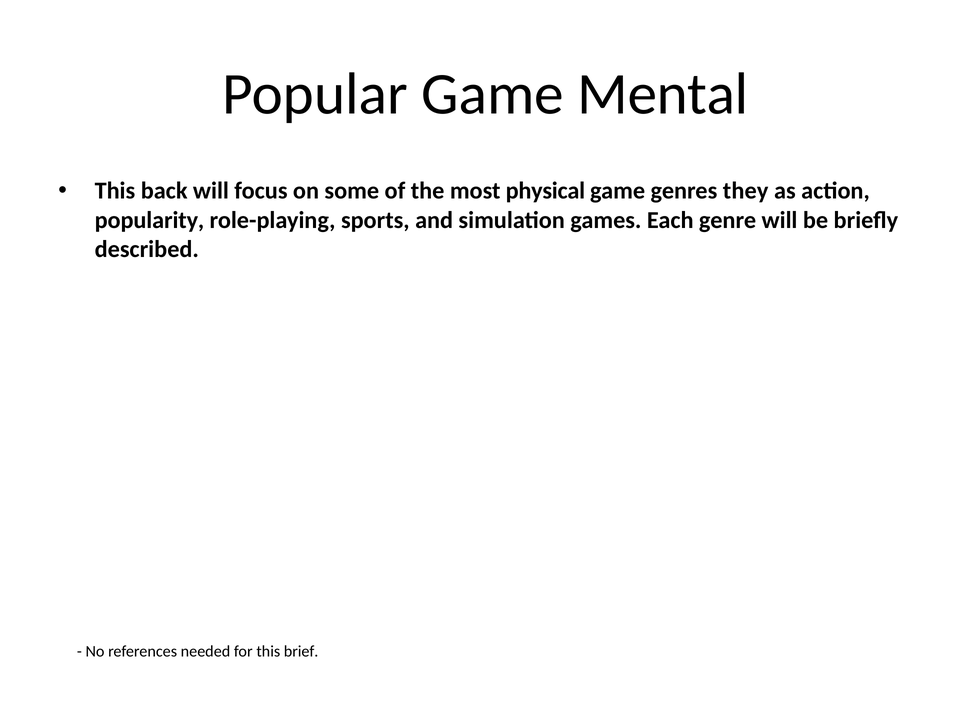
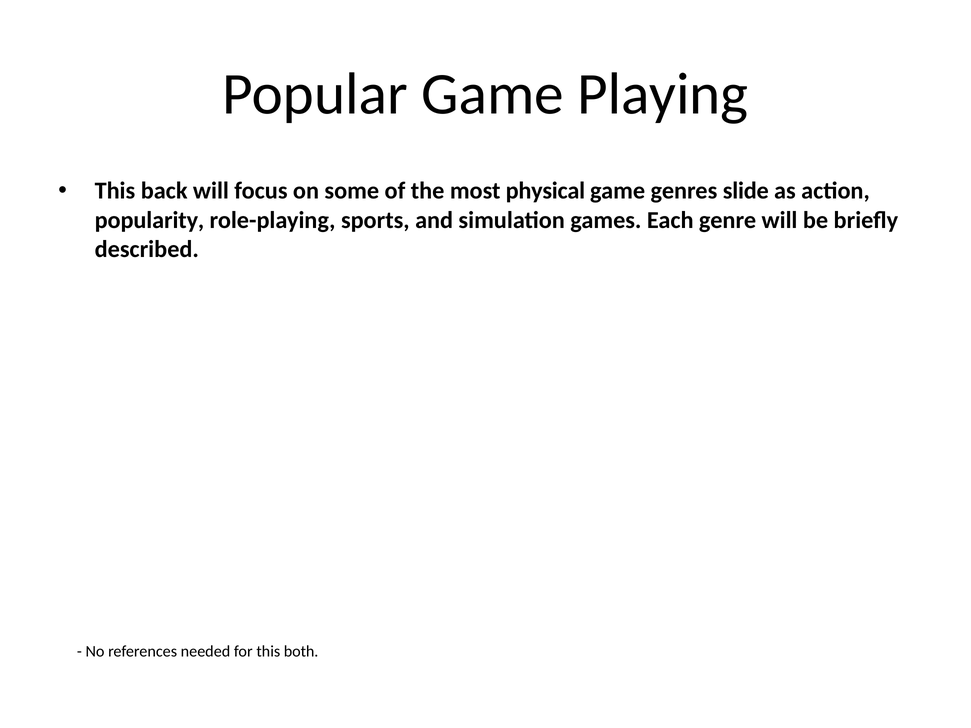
Mental: Mental -> Playing
they: they -> slide
brief: brief -> both
